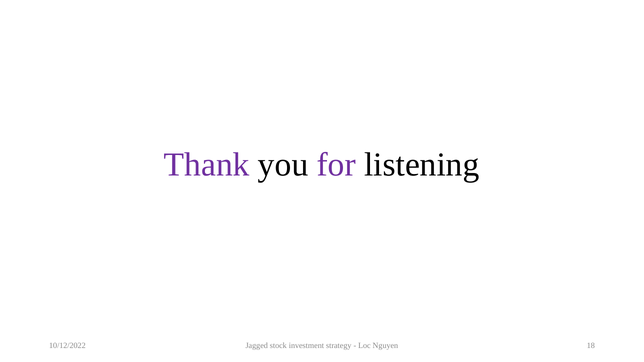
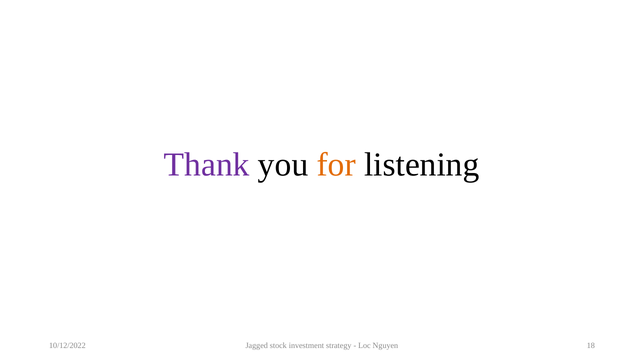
for colour: purple -> orange
